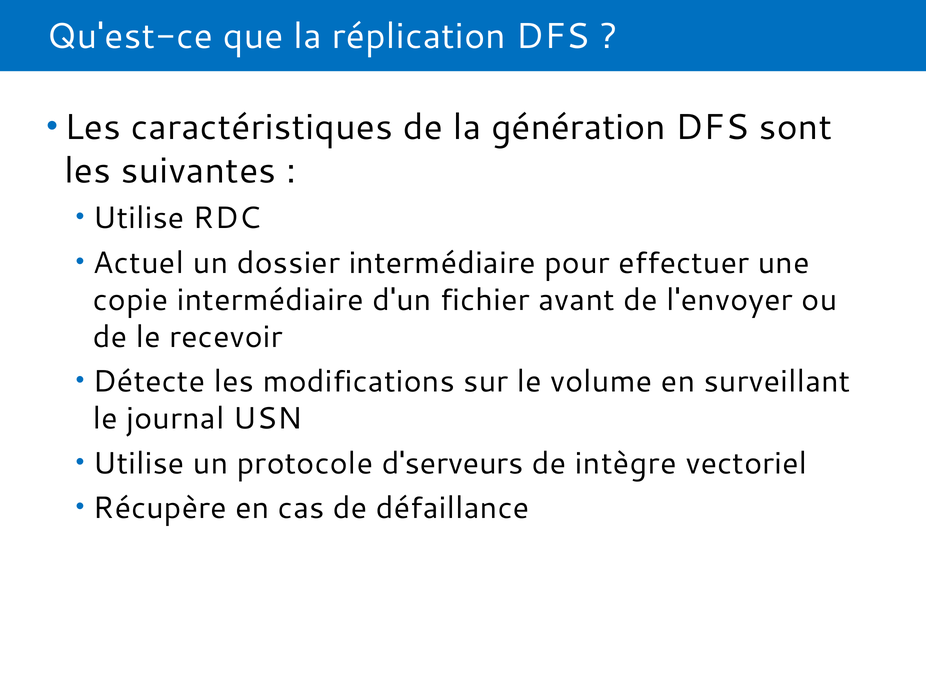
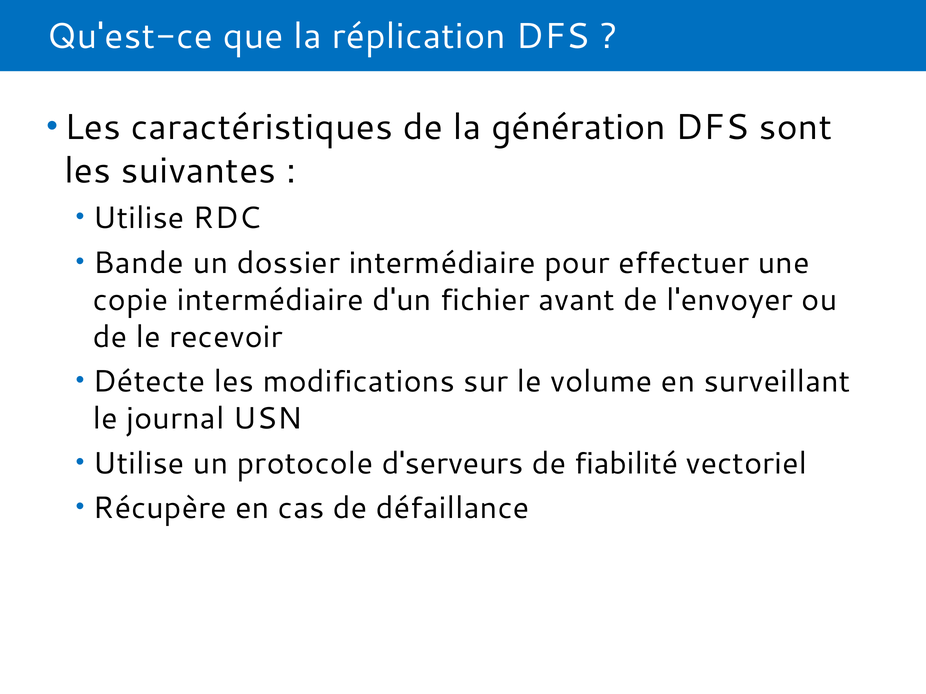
Actuel: Actuel -> Bande
intègre: intègre -> fiabilité
